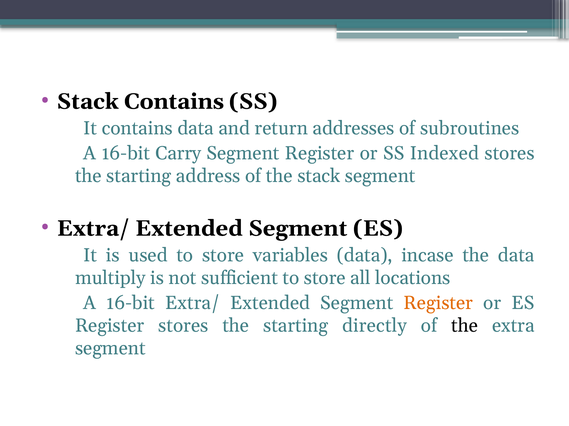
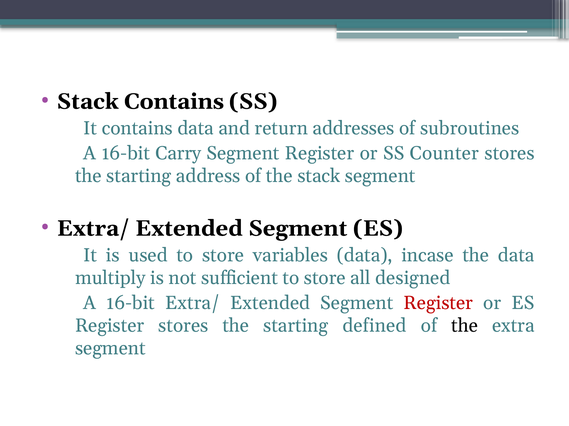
Indexed: Indexed -> Counter
locations: locations -> designed
Register at (438, 303) colour: orange -> red
directly: directly -> defined
